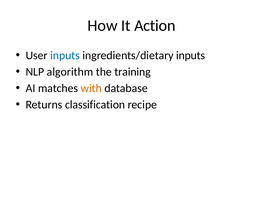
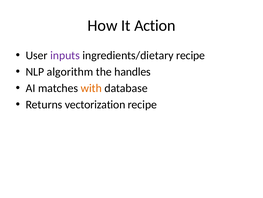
inputs at (65, 55) colour: blue -> purple
ingredients/dietary inputs: inputs -> recipe
training: training -> handles
classification: classification -> vectorization
